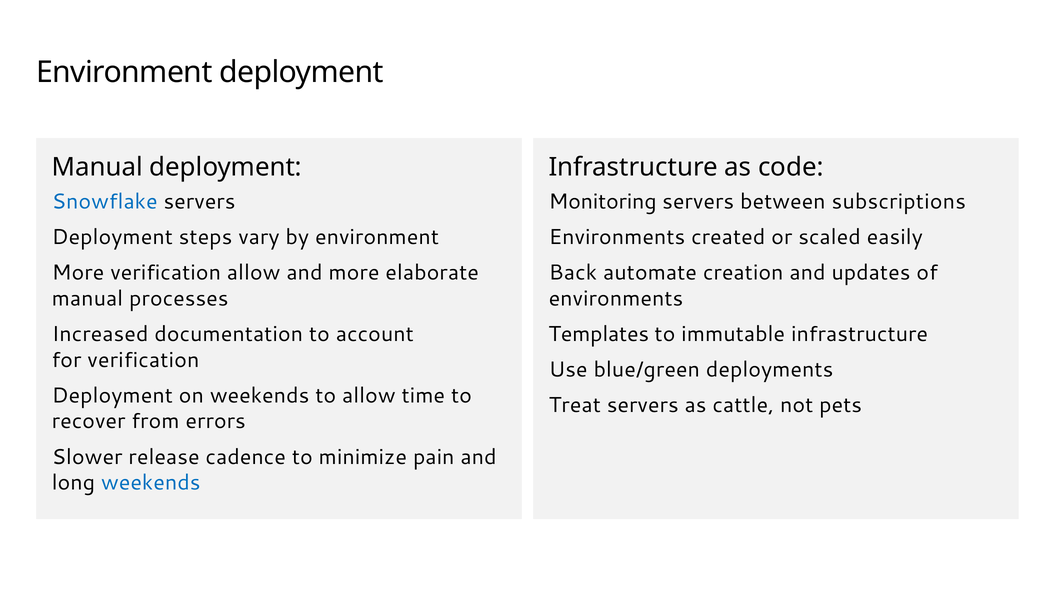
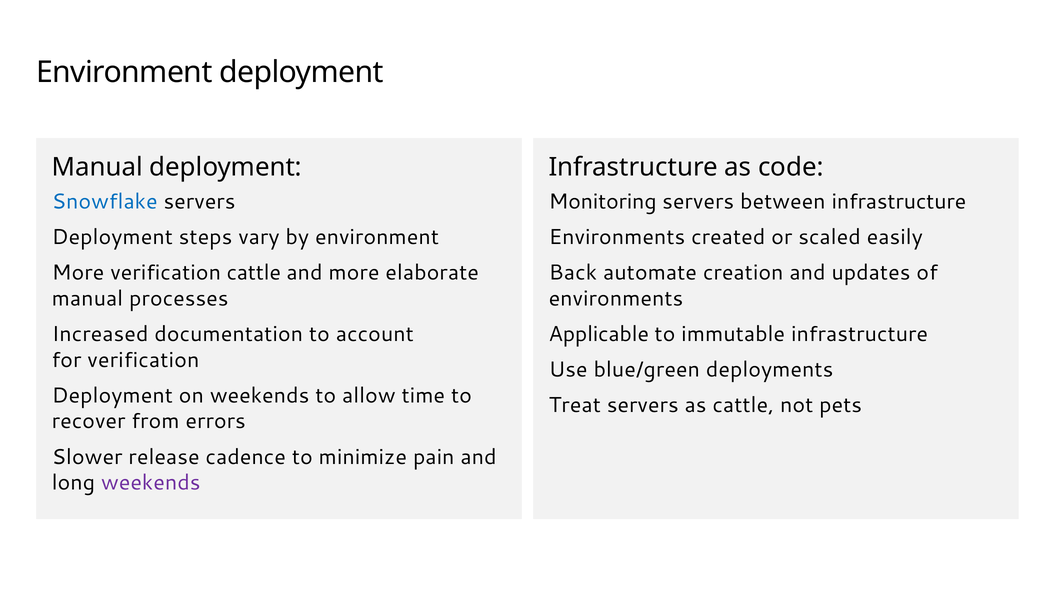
between subscriptions: subscriptions -> infrastructure
verification allow: allow -> cattle
Templates: Templates -> Applicable
weekends at (151, 483) colour: blue -> purple
